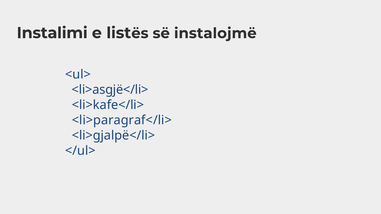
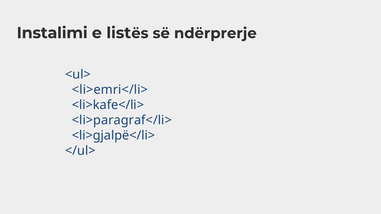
instalojmë: instalojmë -> ndërprerje
<li>asgjë</li>: <li>asgjë</li> -> <li>emri</li>
